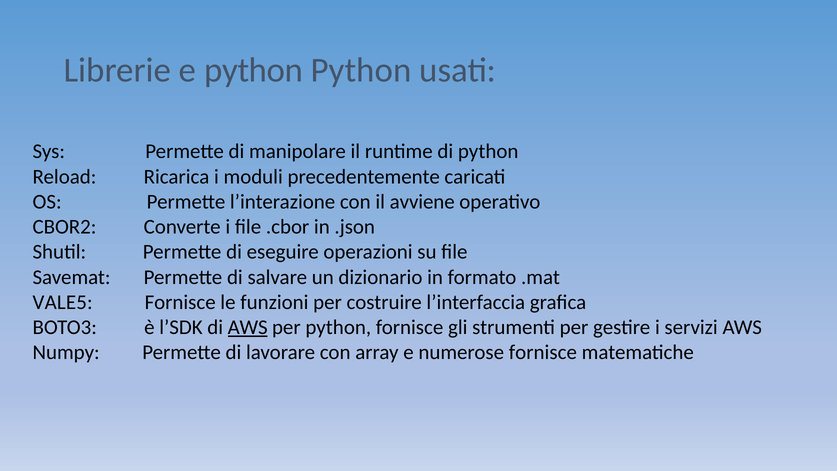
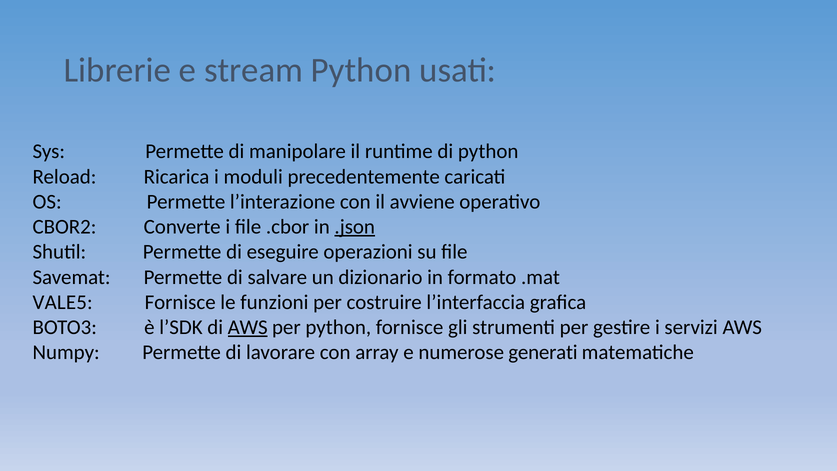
e python: python -> stream
.json underline: none -> present
numerose fornisce: fornisce -> generati
